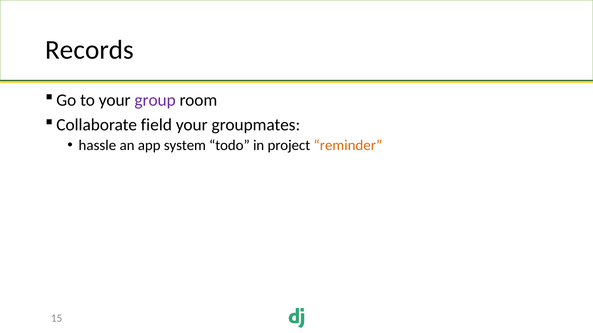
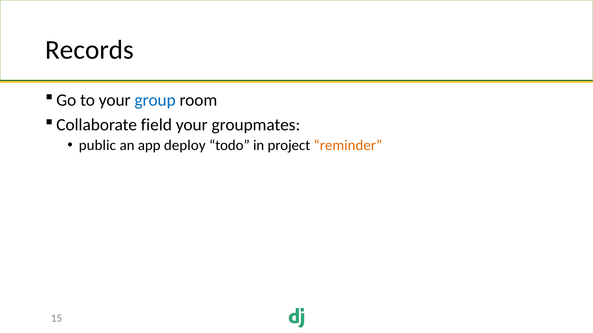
group colour: purple -> blue
hassle: hassle -> public
system: system -> deploy
